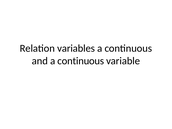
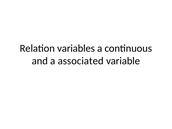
and a continuous: continuous -> associated
